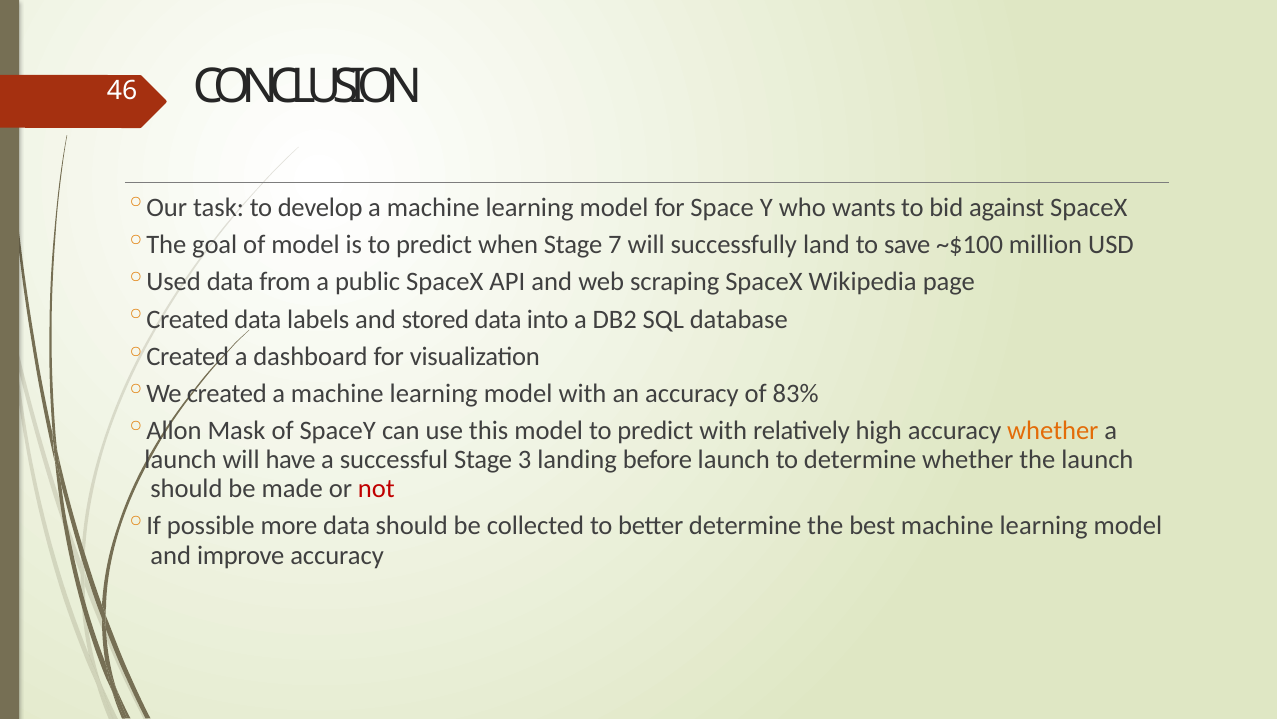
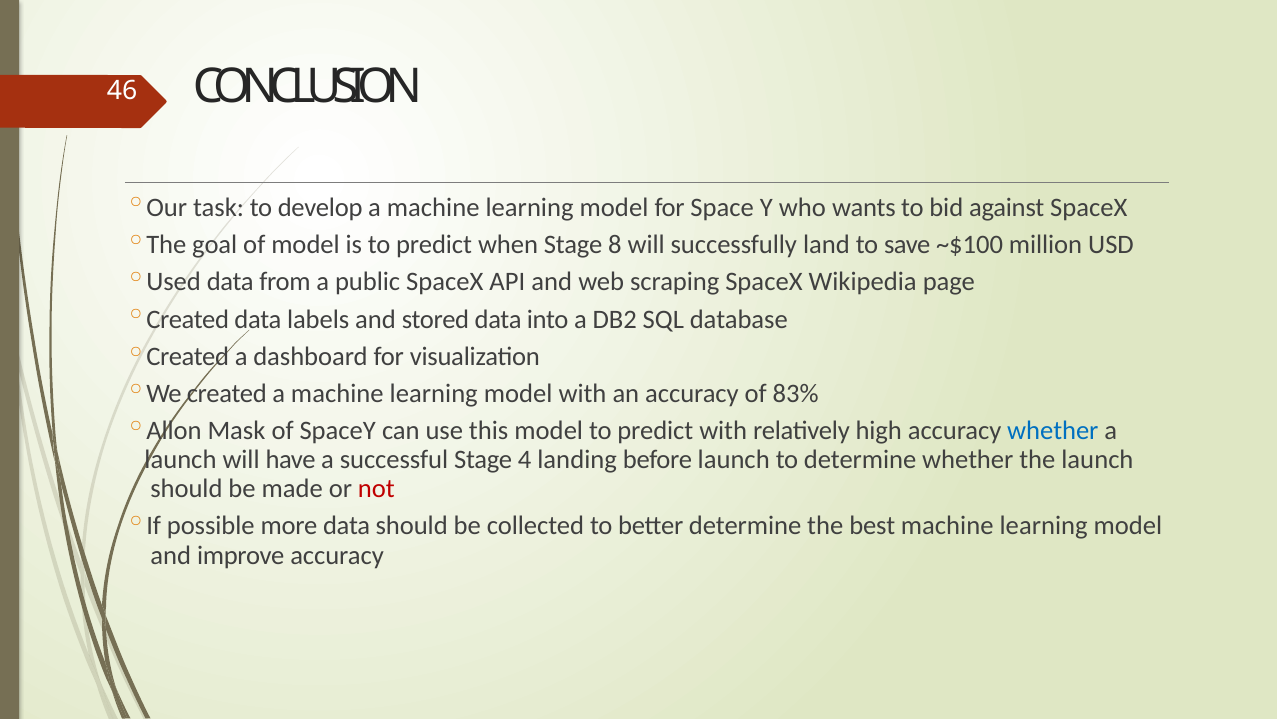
7: 7 -> 8
whether at (1053, 431) colour: orange -> blue
3: 3 -> 4
